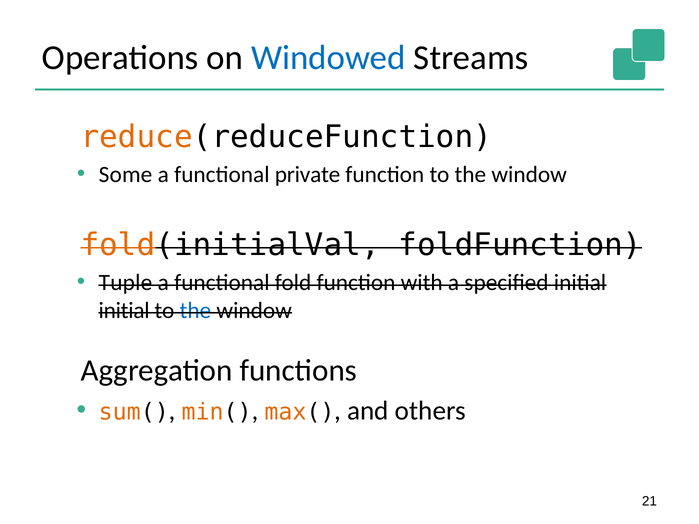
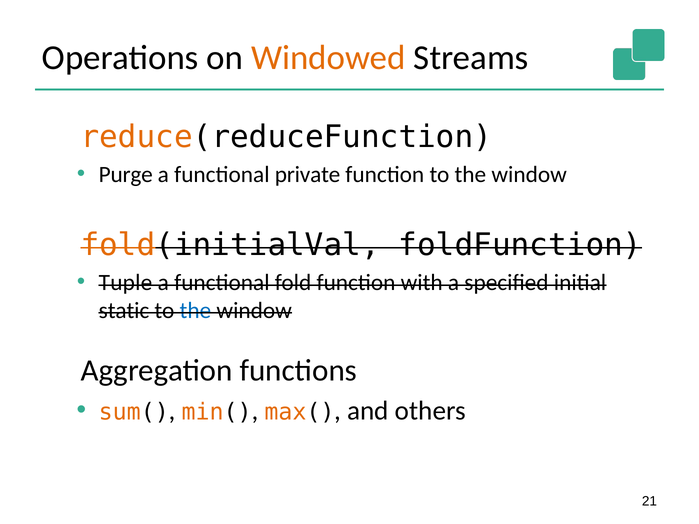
Windowed colour: blue -> orange
Some: Some -> Purge
initial at (124, 310): initial -> static
